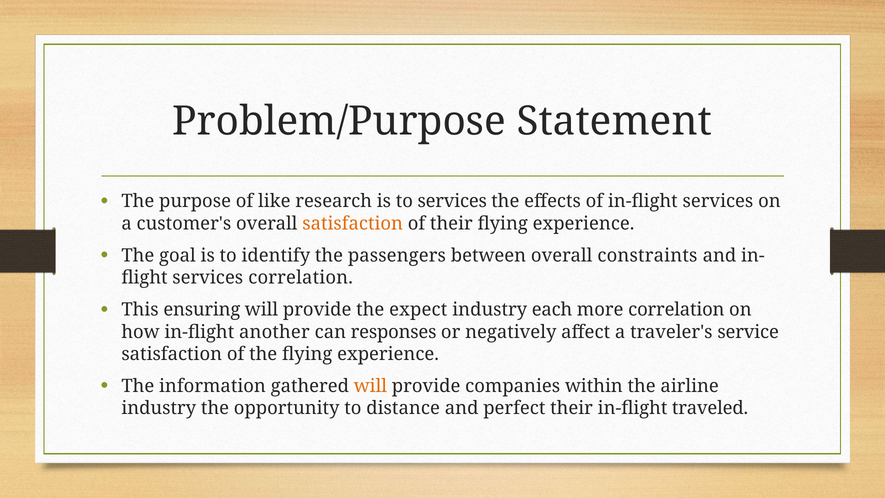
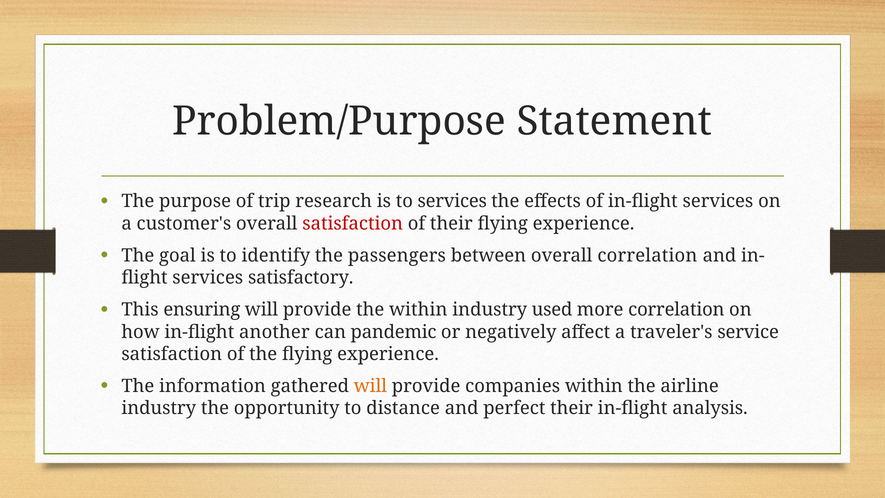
like: like -> trip
satisfaction at (353, 223) colour: orange -> red
overall constraints: constraints -> correlation
services correlation: correlation -> satisfactory
the expect: expect -> within
each: each -> used
responses: responses -> pandemic
traveled: traveled -> analysis
